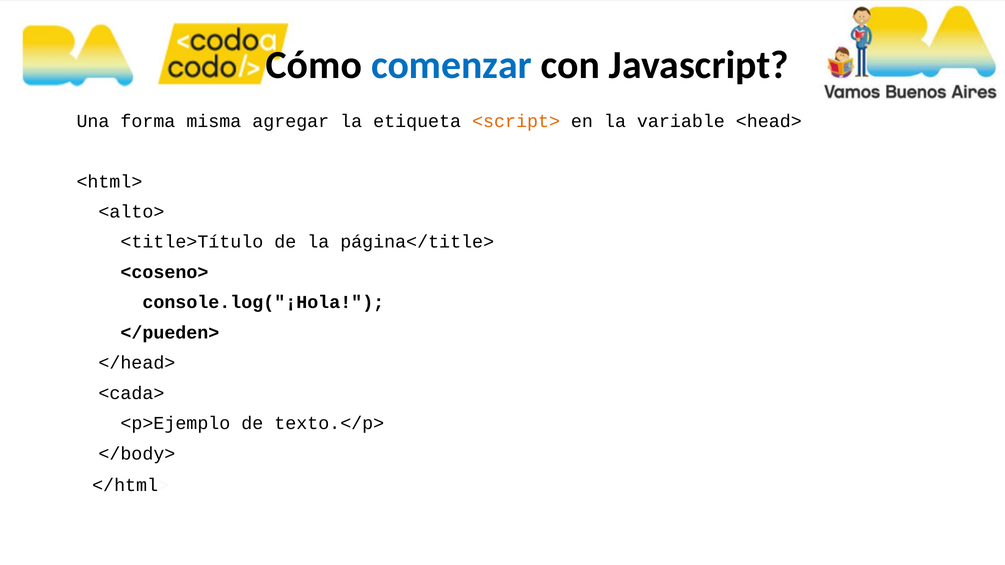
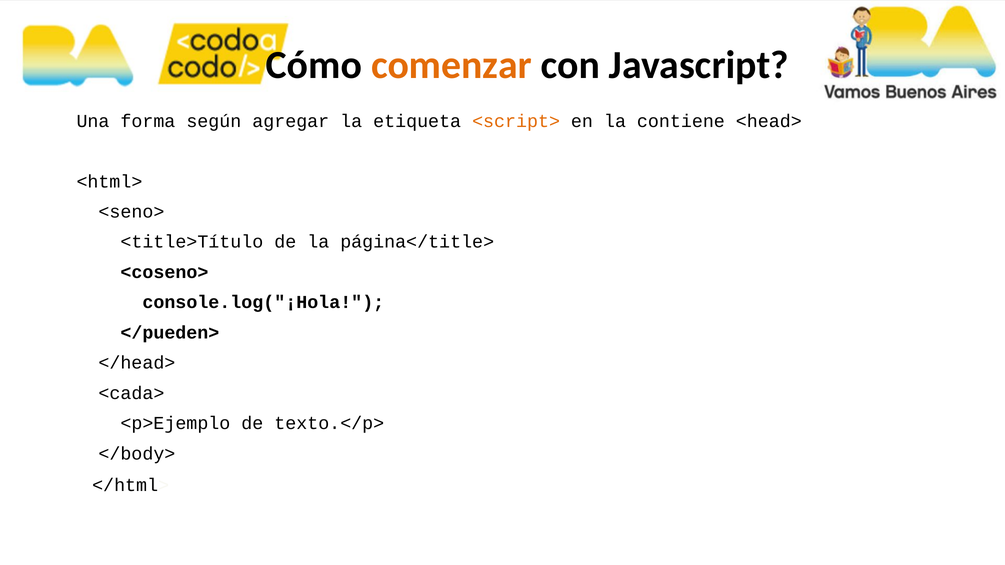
comenzar colour: blue -> orange
misma: misma -> según
variable: variable -> contiene
<alto>: <alto> -> <seno>
